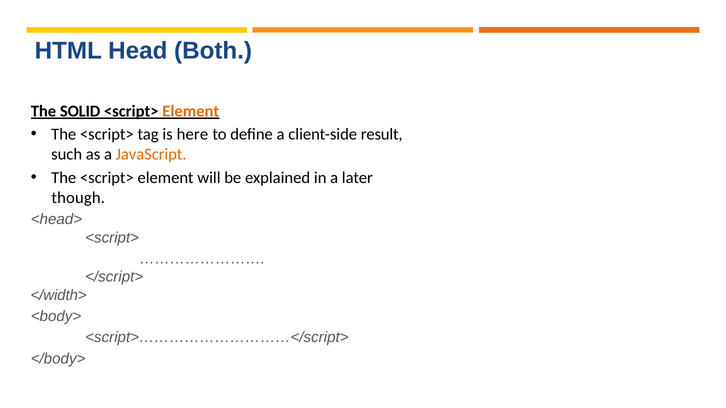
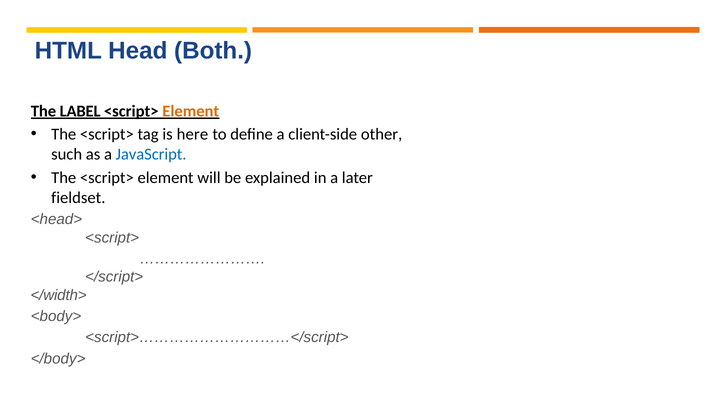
SOLID: SOLID -> LABEL
result: result -> other
JavaScript colour: orange -> blue
though: though -> fieldset
